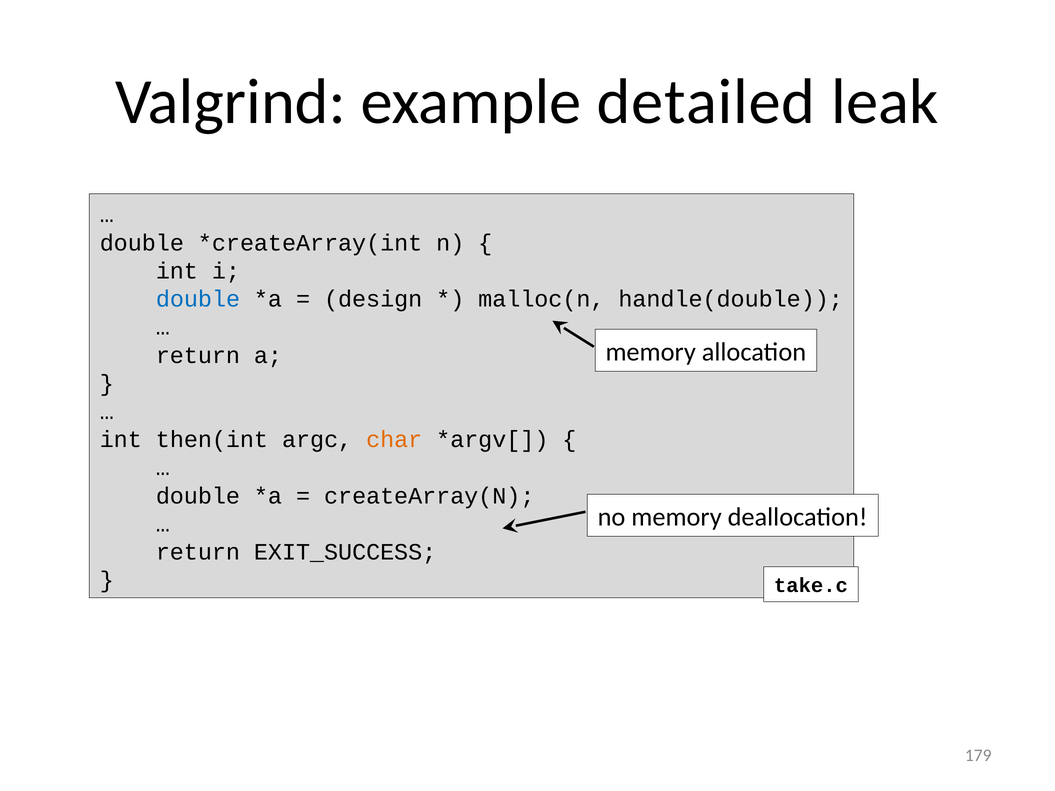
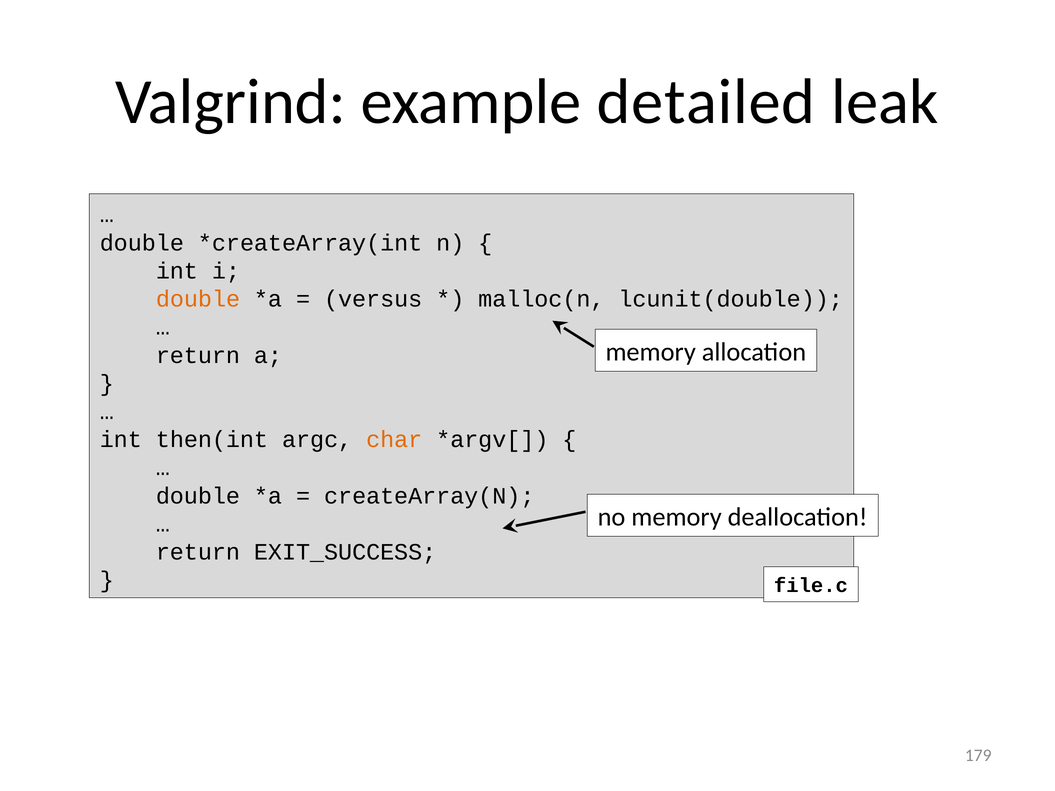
double at (198, 299) colour: blue -> orange
design: design -> versus
handle(double: handle(double -> lcunit(double
take.c: take.c -> file.c
